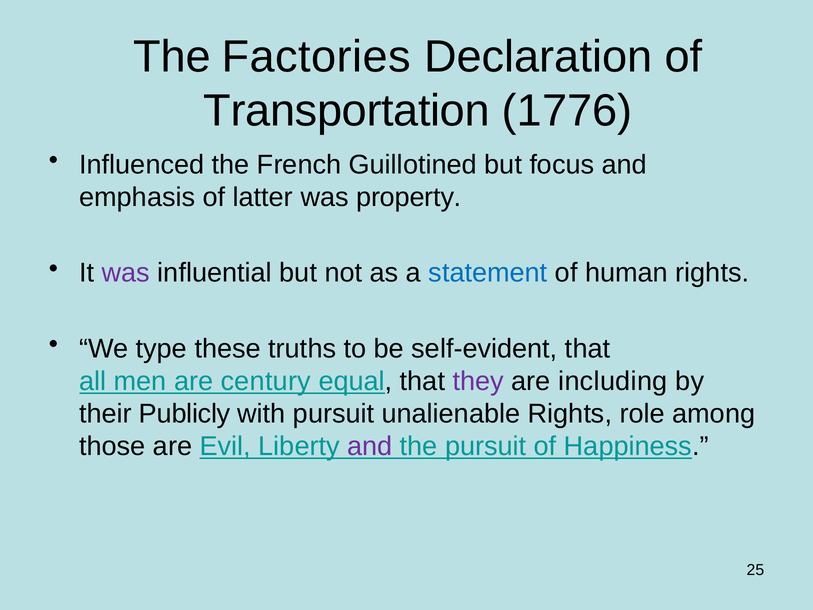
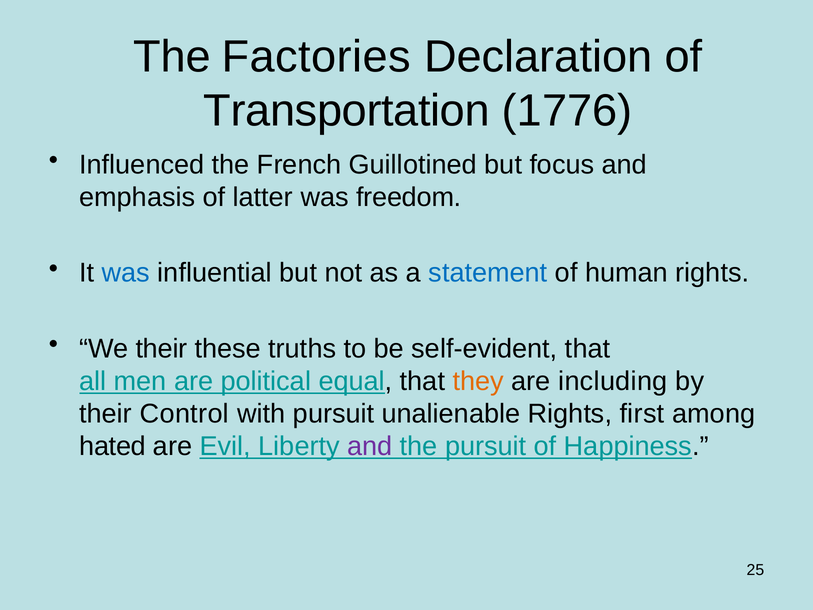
property: property -> freedom
was at (126, 273) colour: purple -> blue
We type: type -> their
century: century -> political
they colour: purple -> orange
Publicly: Publicly -> Control
role: role -> first
those: those -> hated
